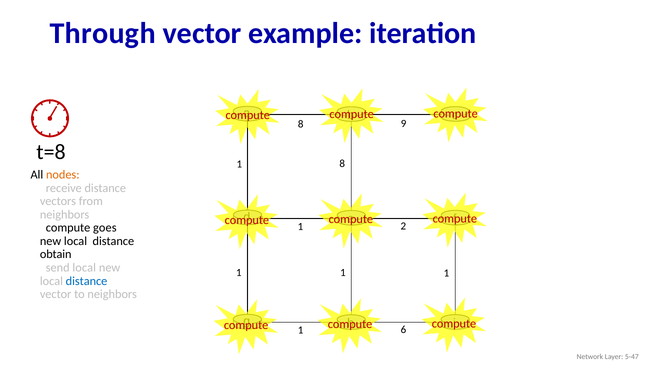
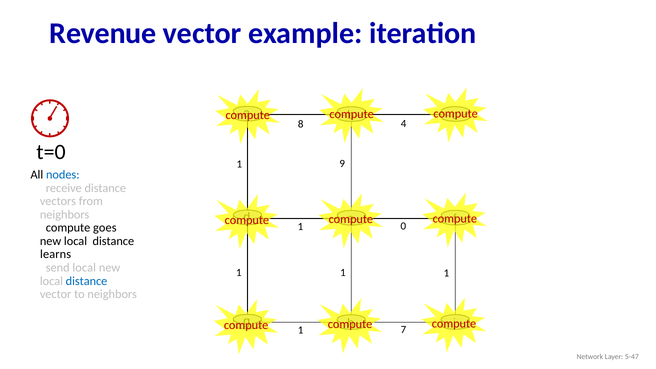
Through: Through -> Revenue
9: 9 -> 4
t=8: t=8 -> t=0
1 8: 8 -> 9
nodes colour: orange -> blue
2: 2 -> 0
obtain: obtain -> learns
6: 6 -> 7
